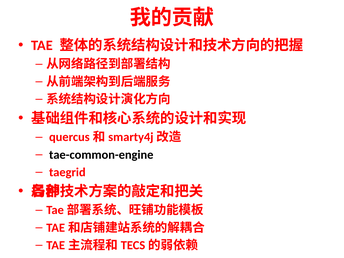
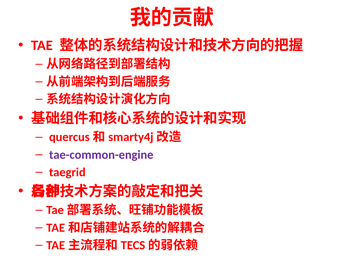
tae-common-engine colour: black -> purple
